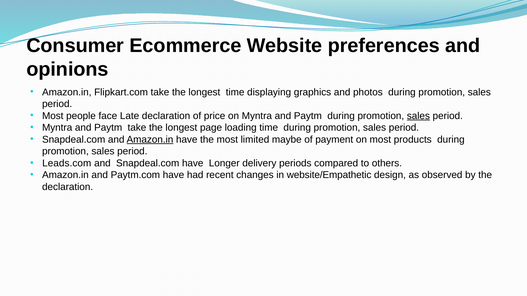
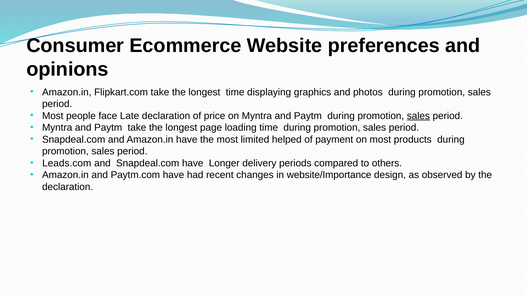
Amazon.in at (150, 140) underline: present -> none
maybe: maybe -> helped
website/Empathetic: website/Empathetic -> website/Importance
